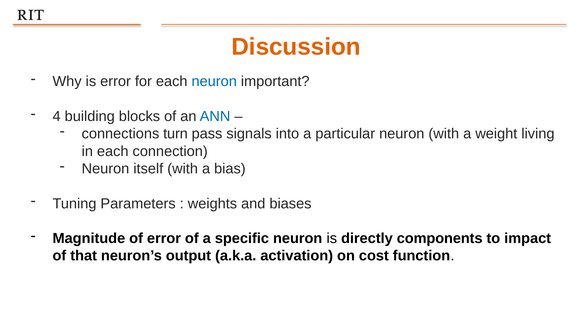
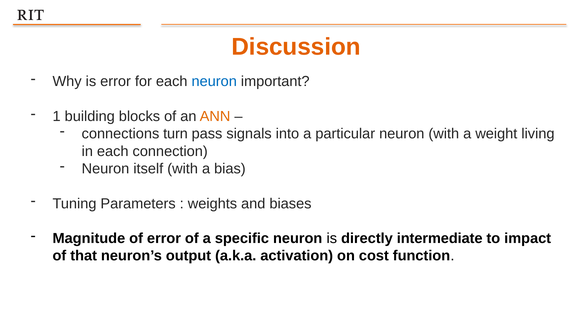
4: 4 -> 1
ANN colour: blue -> orange
components: components -> intermediate
